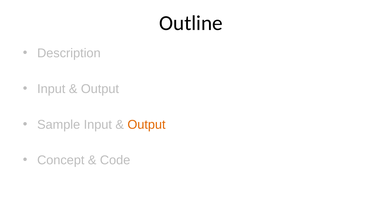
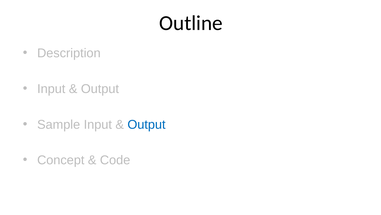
Output at (147, 124) colour: orange -> blue
